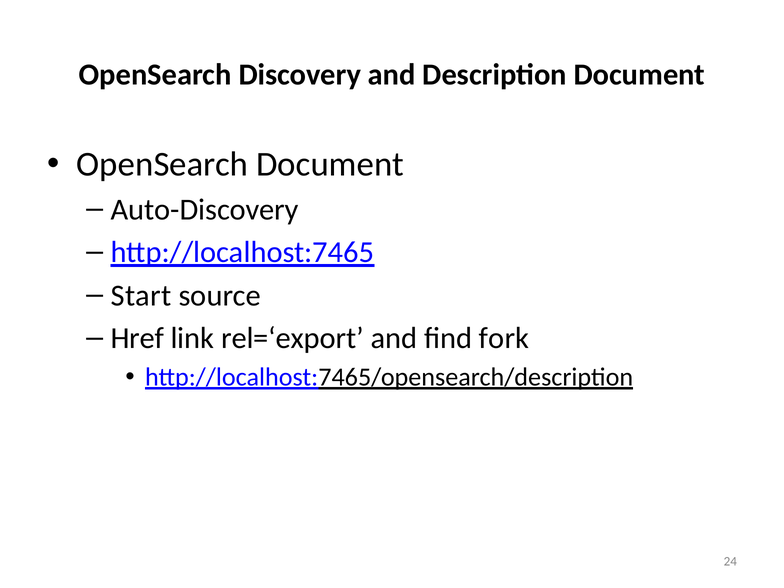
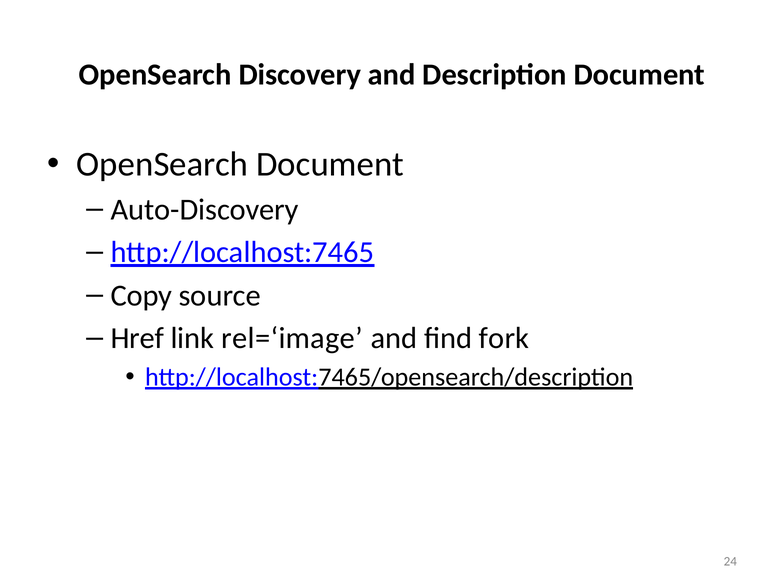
Start: Start -> Copy
rel=‘export: rel=‘export -> rel=‘image
